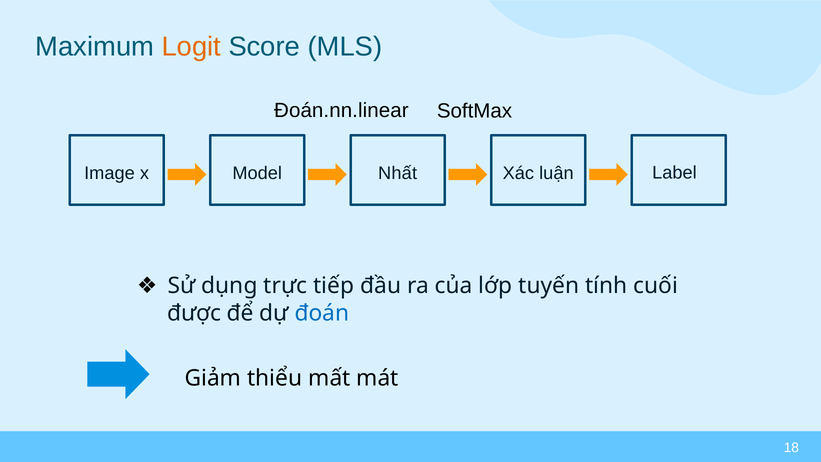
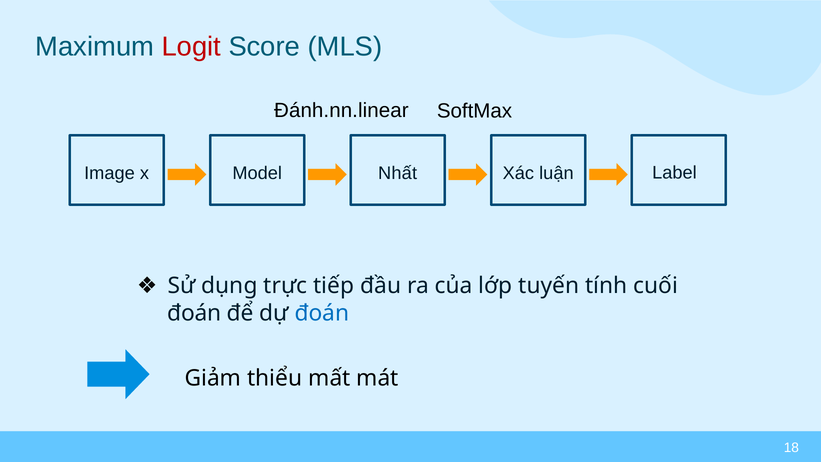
Logit colour: orange -> red
Đoán.nn.linear: Đoán.nn.linear -> Đánh.nn.linear
được at (194, 313): được -> đoán
